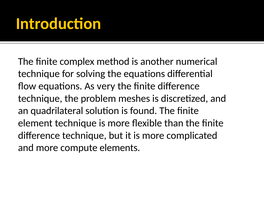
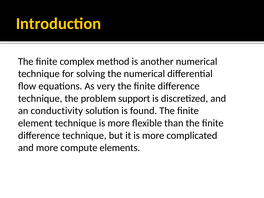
the equations: equations -> numerical
meshes: meshes -> support
quadrilateral: quadrilateral -> conductivity
